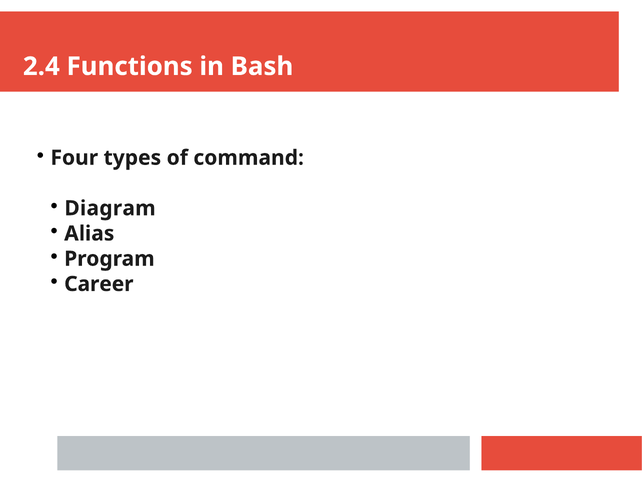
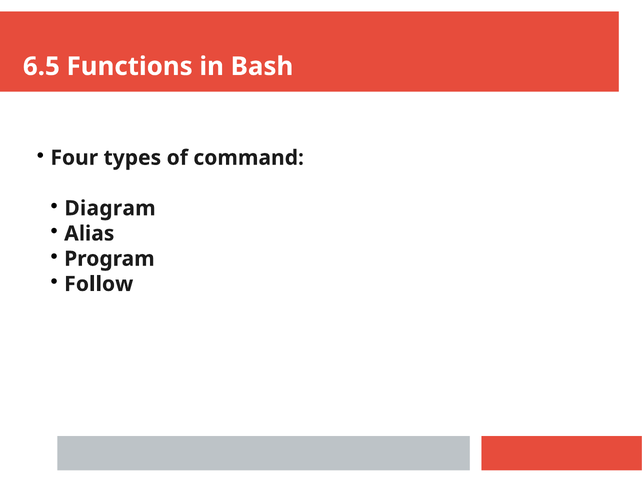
2.4: 2.4 -> 6.5
Career: Career -> Follow
